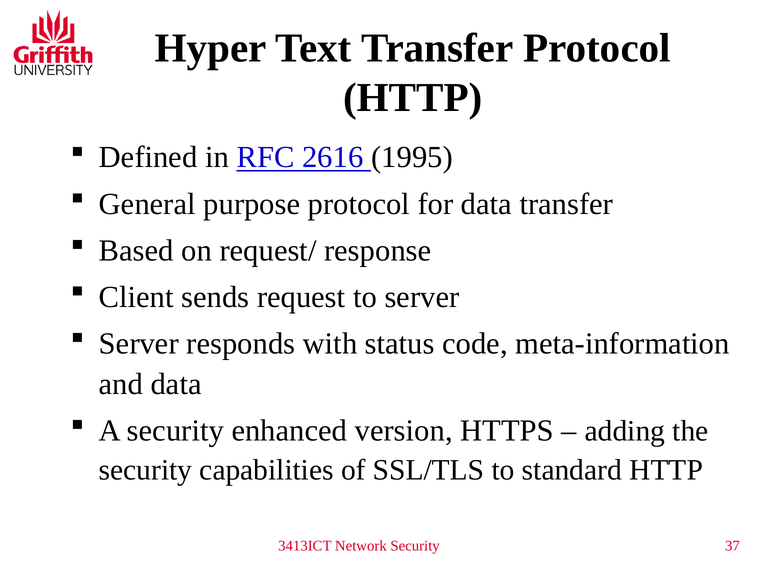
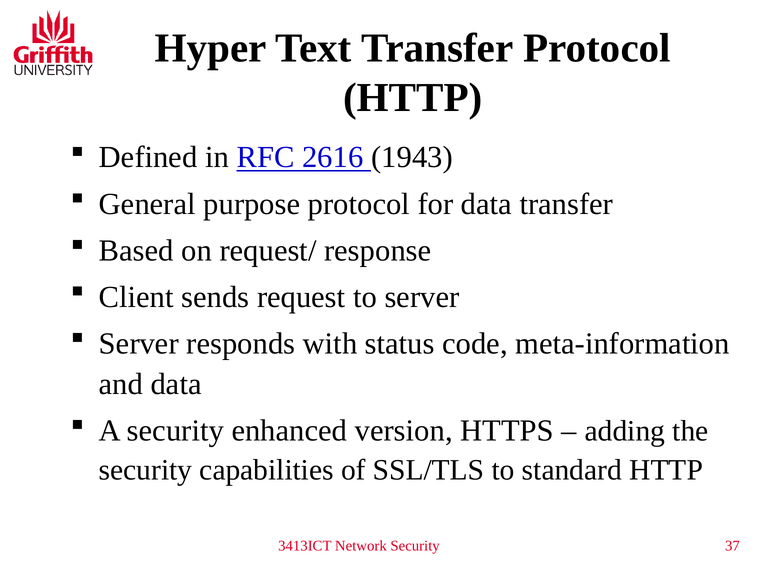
1995: 1995 -> 1943
